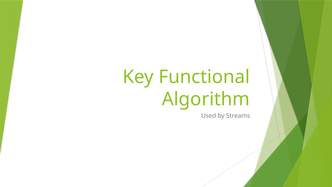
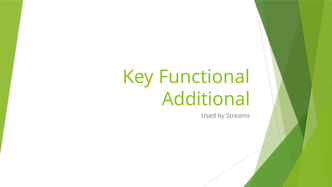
Algorithm: Algorithm -> Additional
